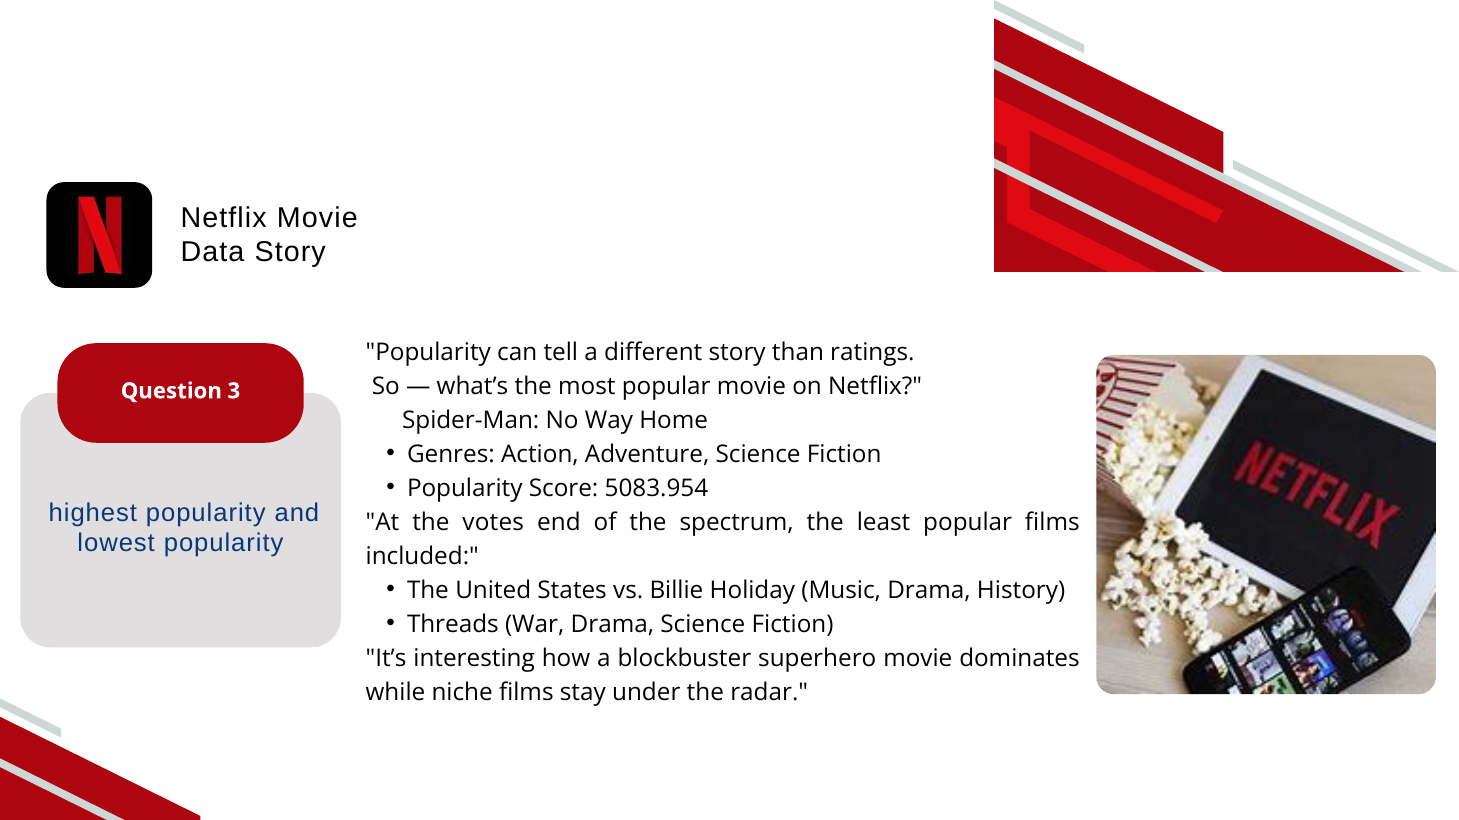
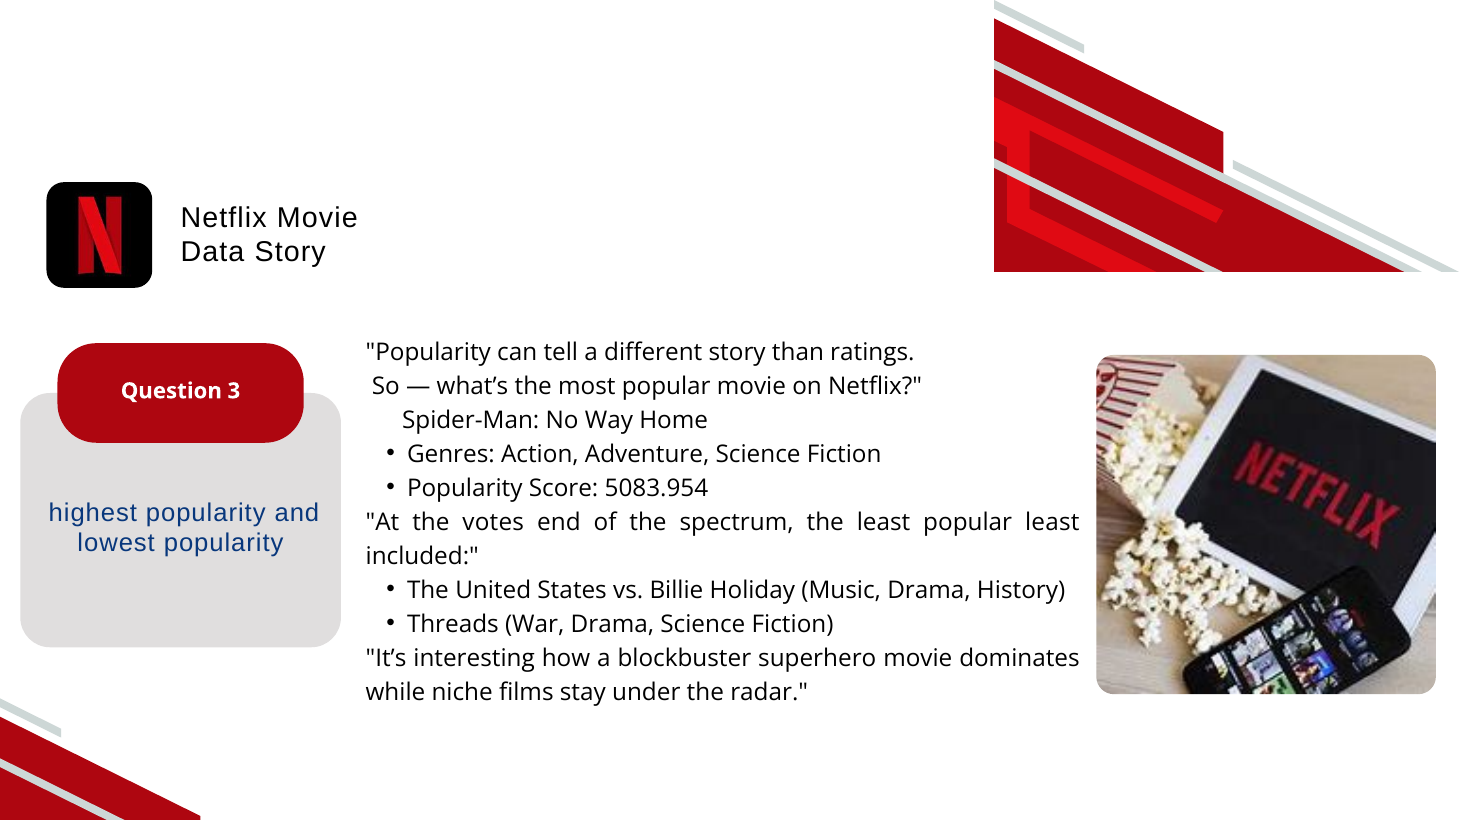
popular films: films -> least
